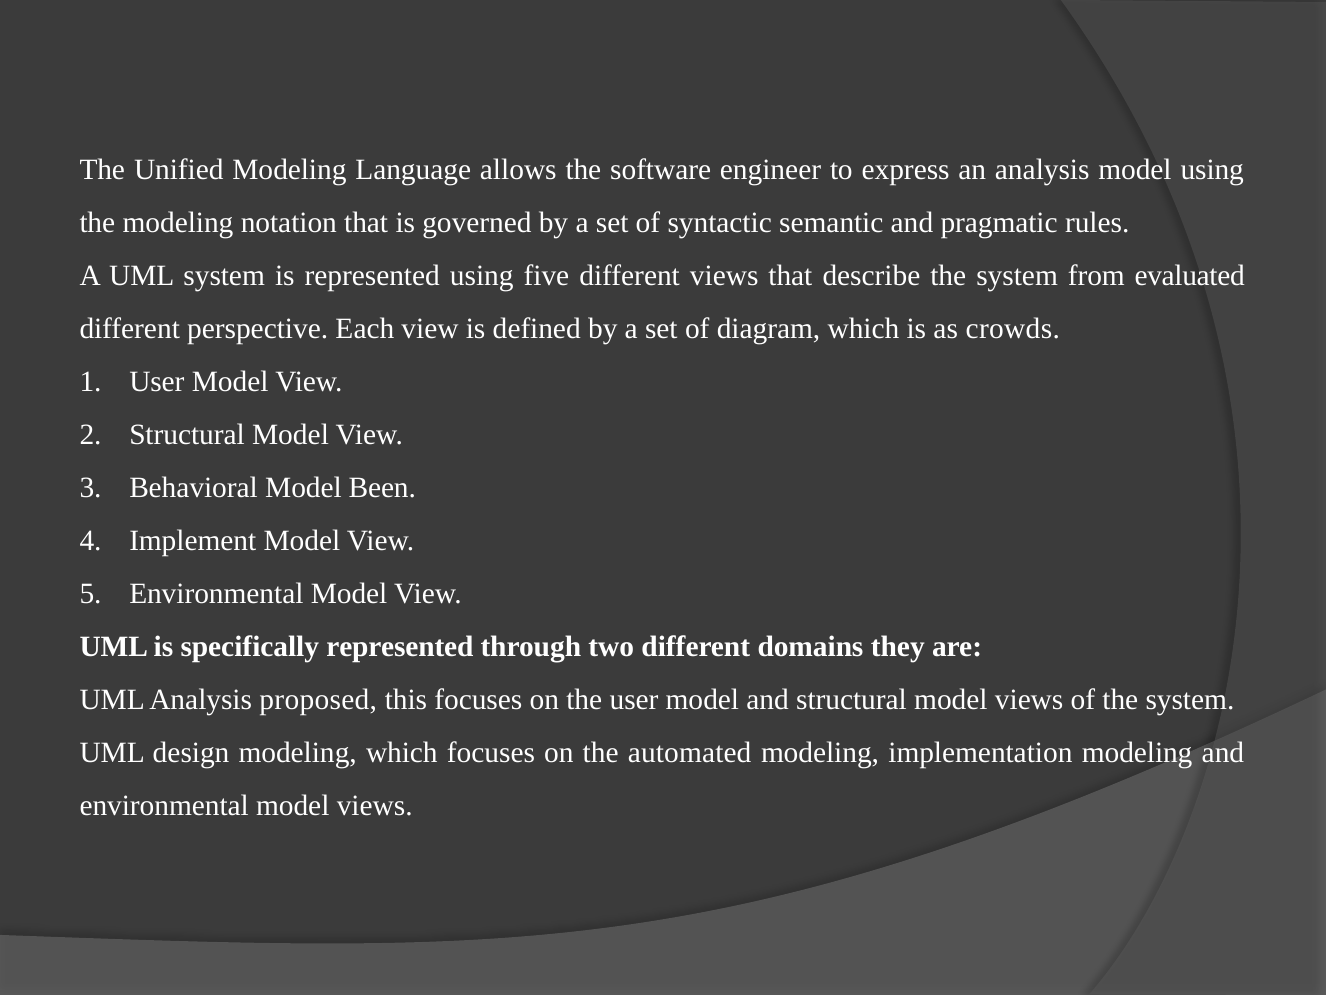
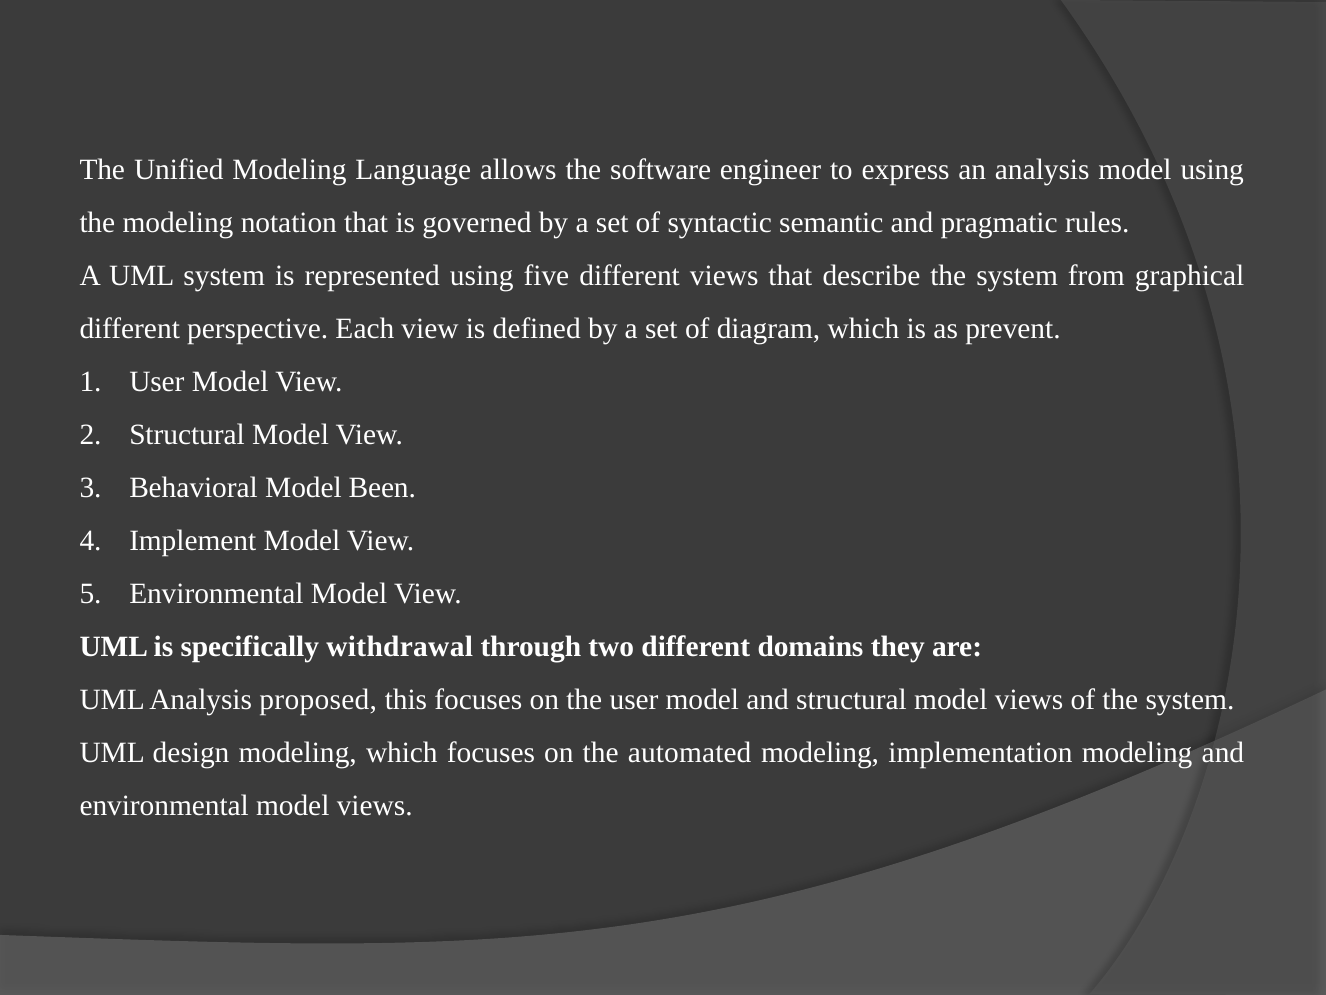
evaluated: evaluated -> graphical
crowds: crowds -> prevent
specifically represented: represented -> withdrawal
